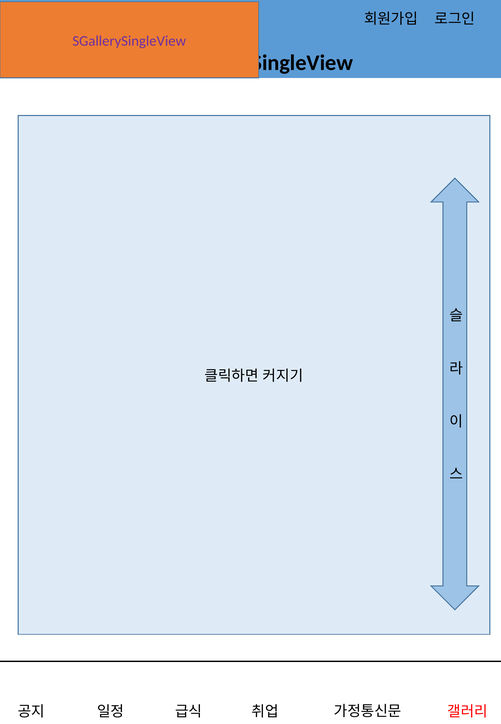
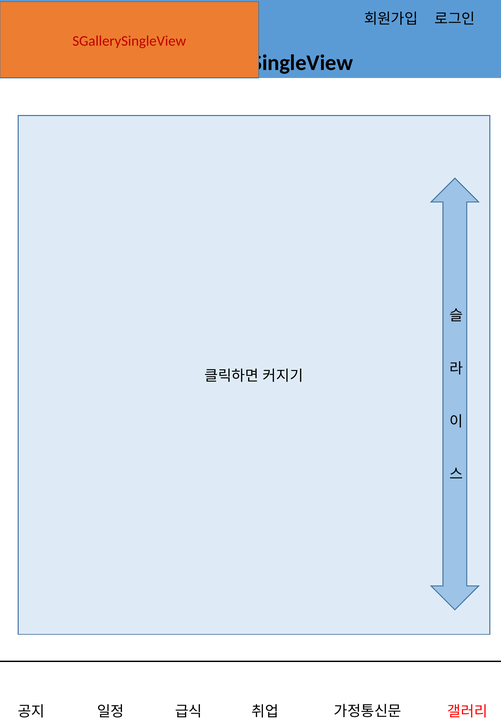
SGallerySingleView colour: purple -> red
